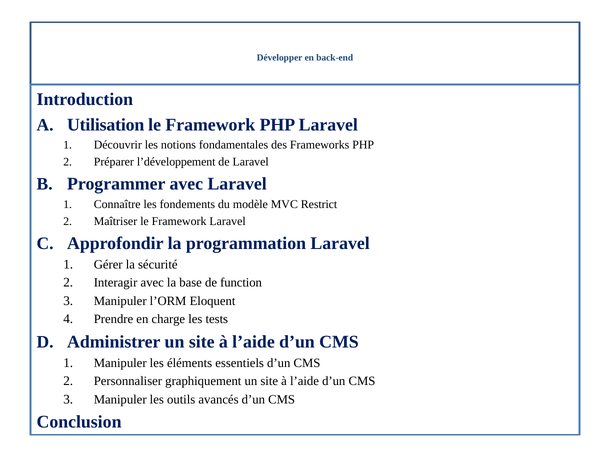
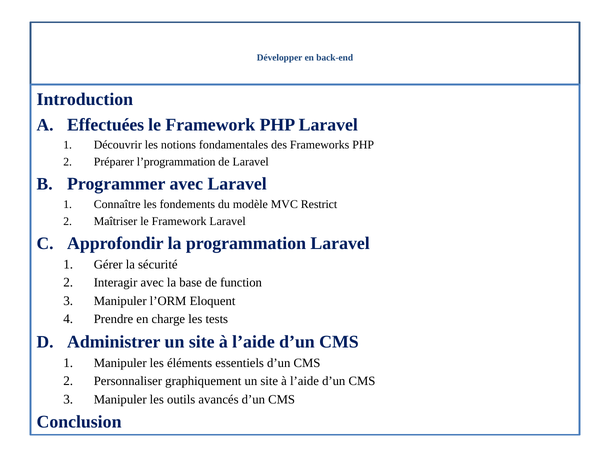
Utilisation: Utilisation -> Effectuées
l’développement: l’développement -> l’programmation
